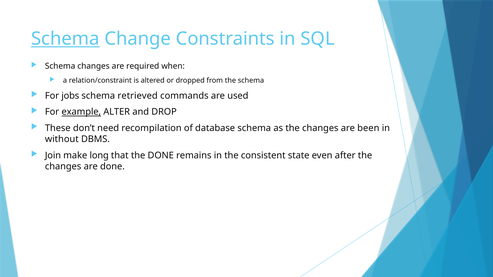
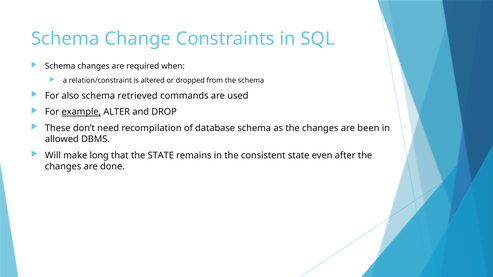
Schema at (65, 39) underline: present -> none
jobs: jobs -> also
without: without -> allowed
Join: Join -> Will
the DONE: DONE -> STATE
